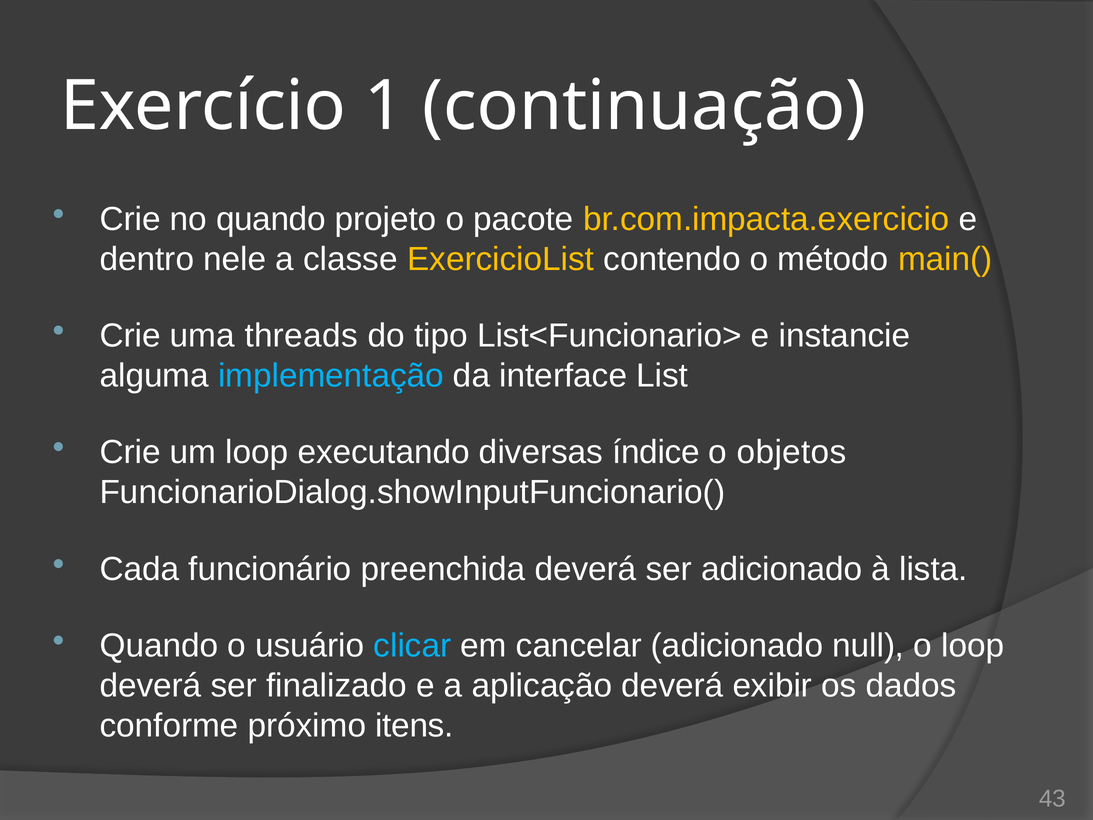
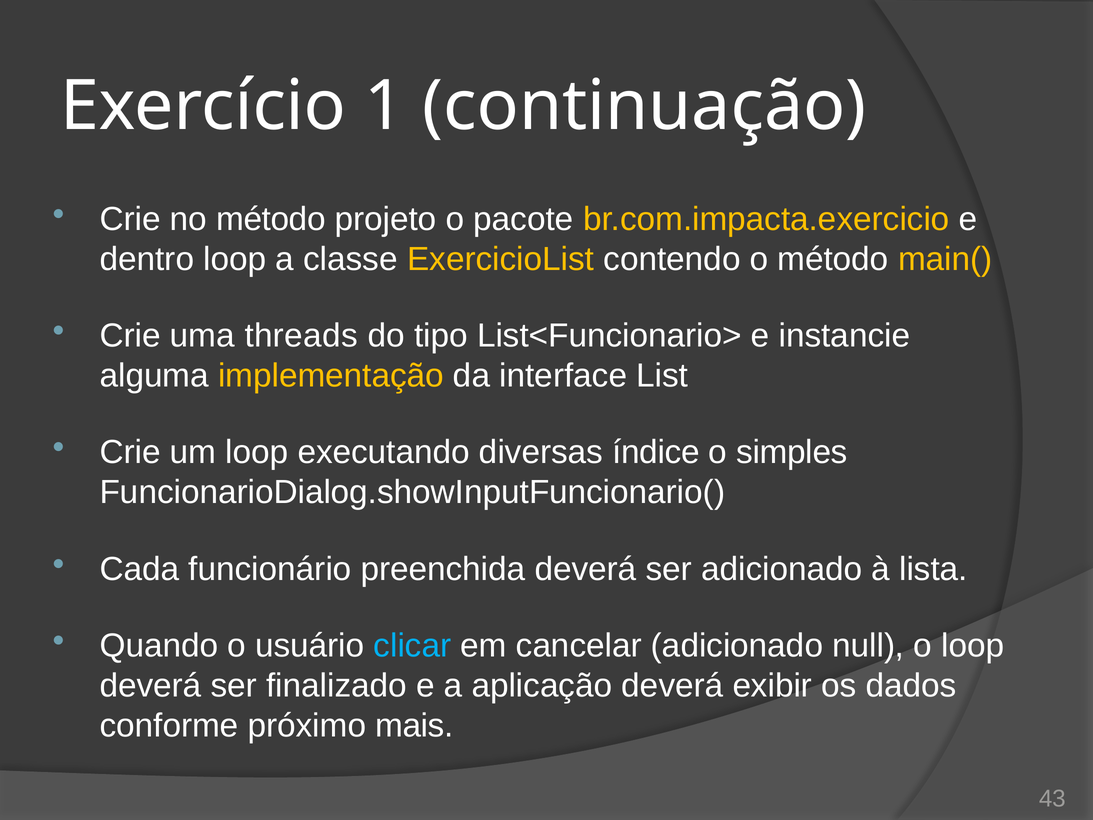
no quando: quando -> método
dentro nele: nele -> loop
implementação colour: light blue -> yellow
objetos: objetos -> simples
itens: itens -> mais
